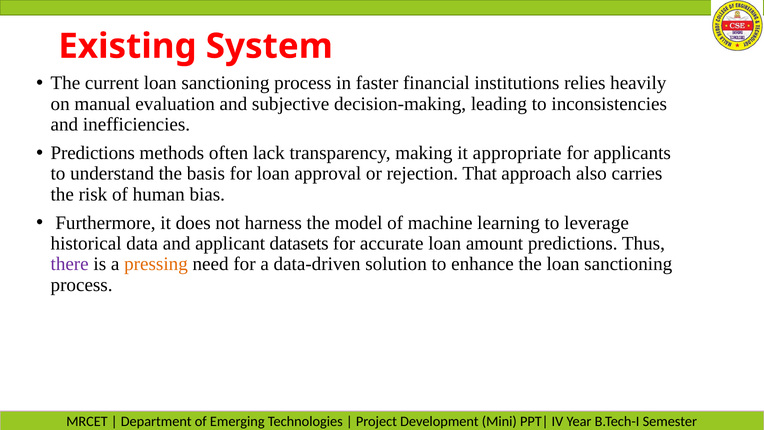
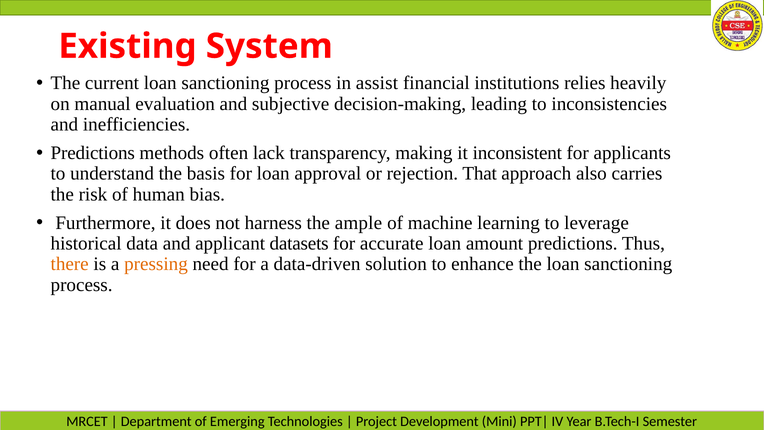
faster: faster -> assist
appropriate: appropriate -> inconsistent
model: model -> ample
there colour: purple -> orange
